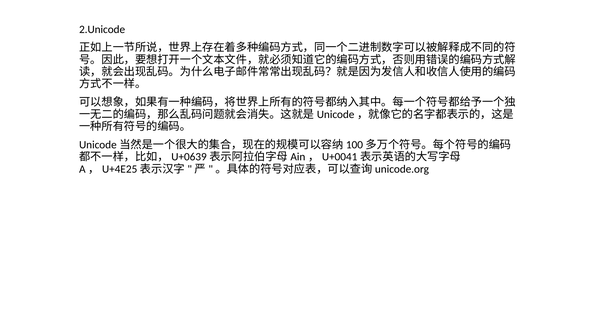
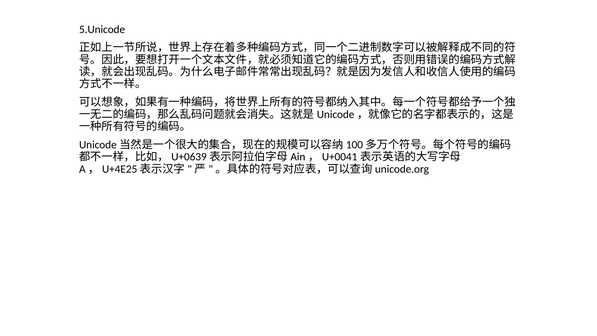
2.Unicode: 2.Unicode -> 5.Unicode
